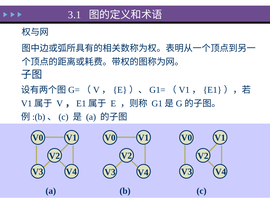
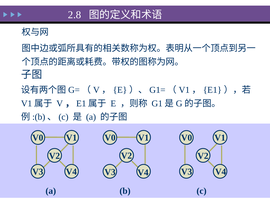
3.1: 3.1 -> 2.8
